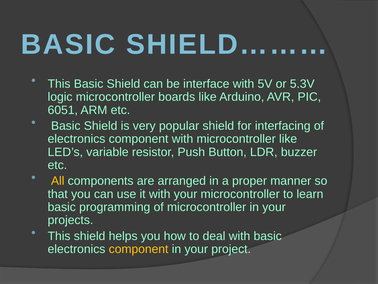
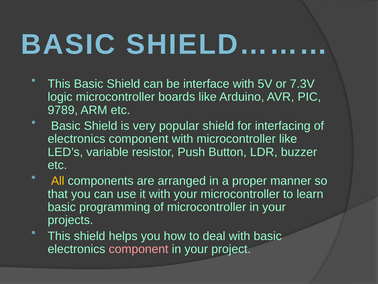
5.3V: 5.3V -> 7.3V
6051: 6051 -> 9789
component at (139, 249) colour: yellow -> pink
